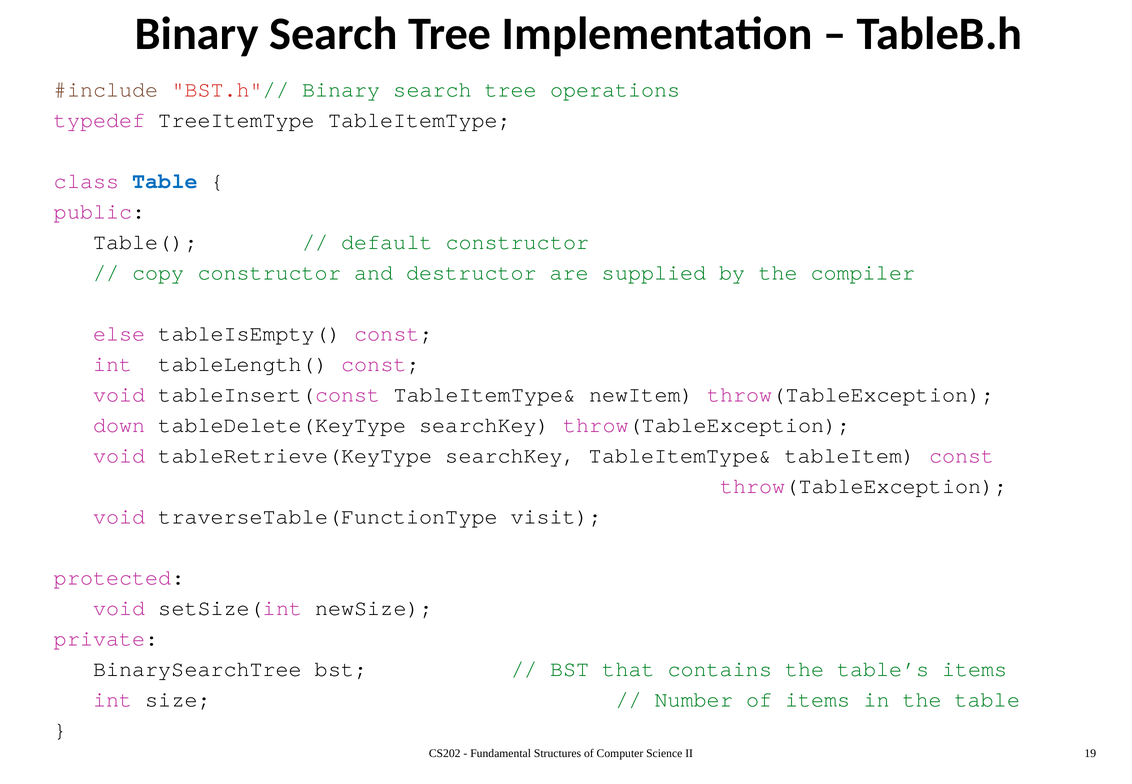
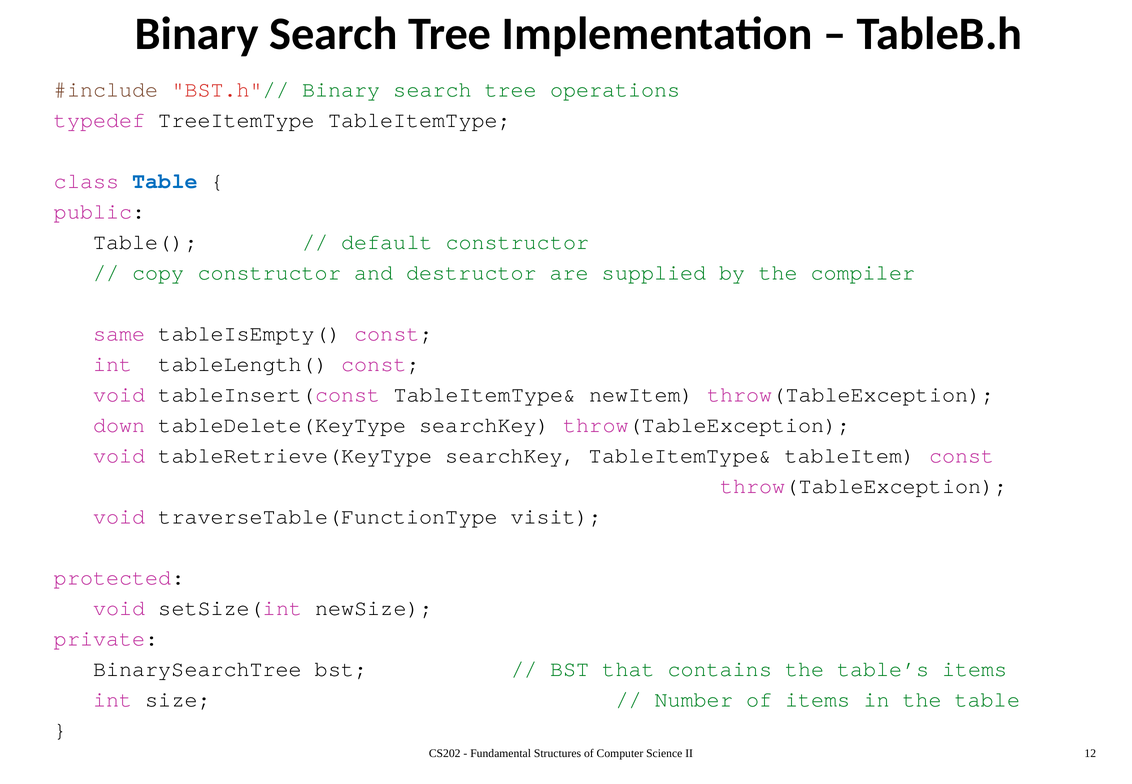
else: else -> same
19: 19 -> 12
